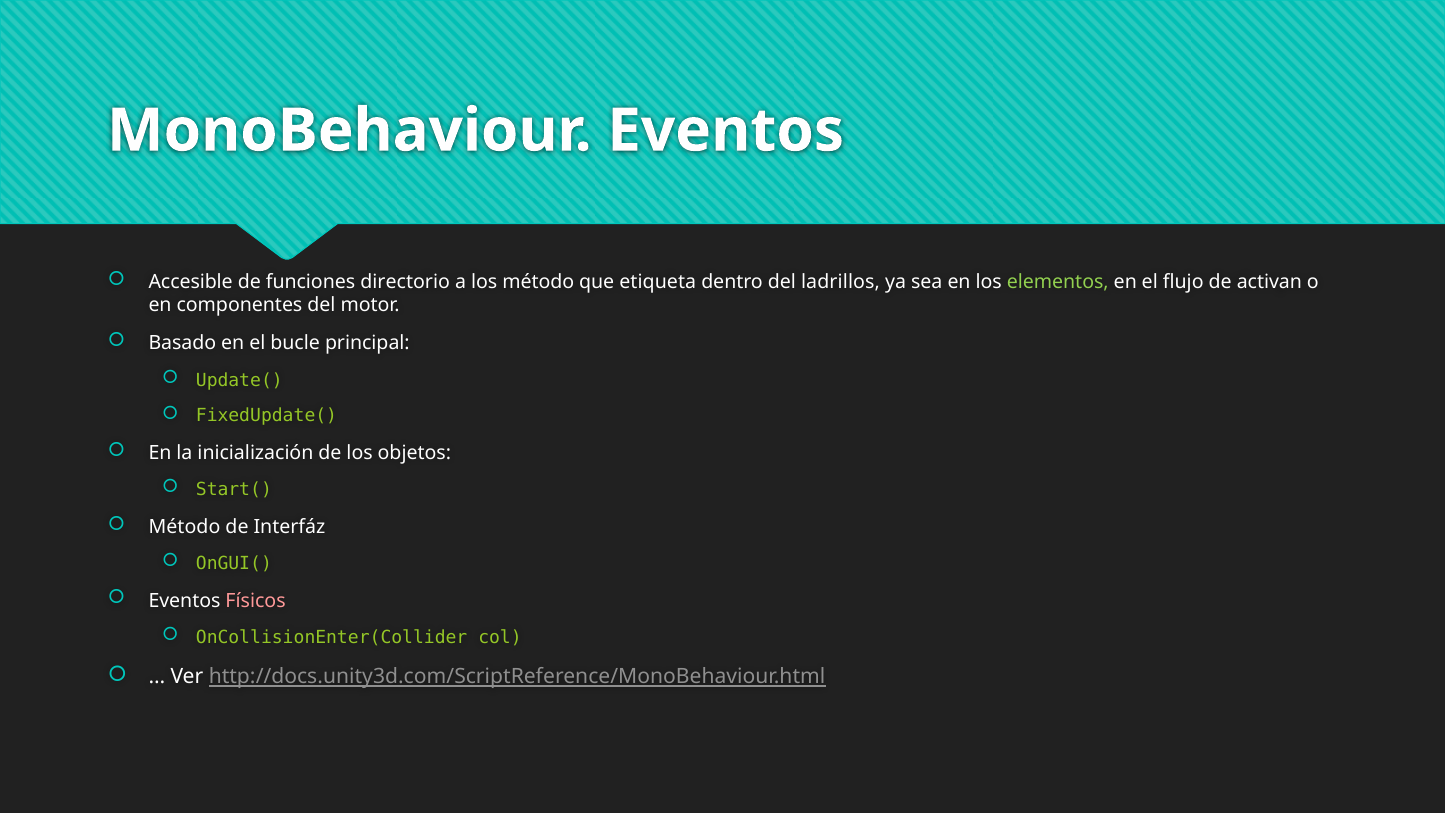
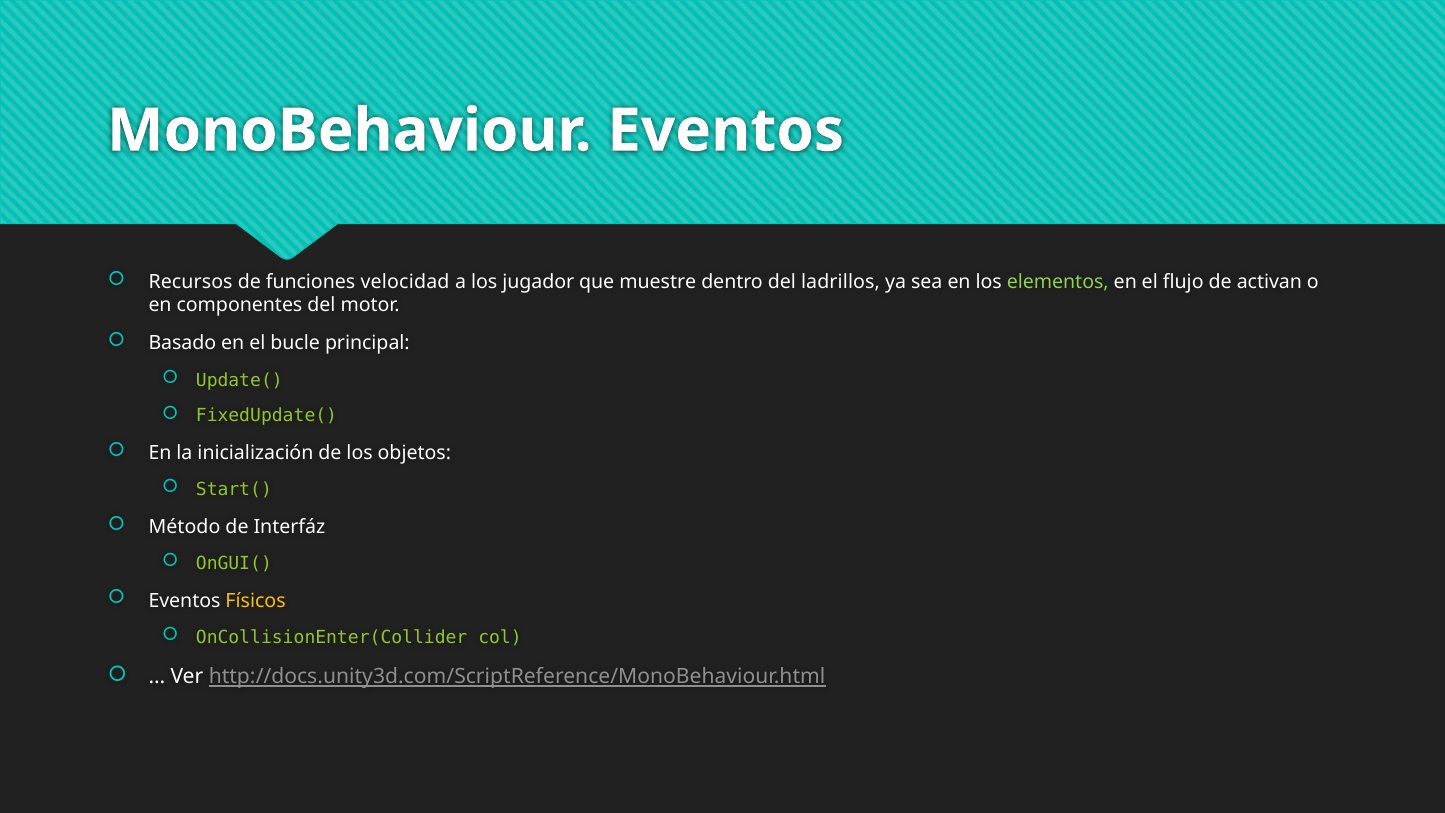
Accesible: Accesible -> Recursos
directorio: directorio -> velocidad
los método: método -> jugador
etiqueta: etiqueta -> muestre
Físicos colour: pink -> yellow
